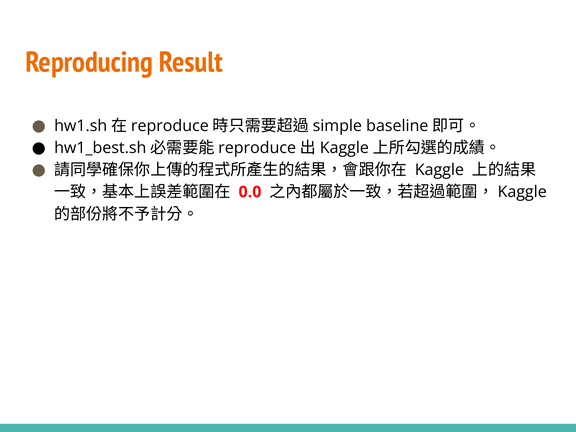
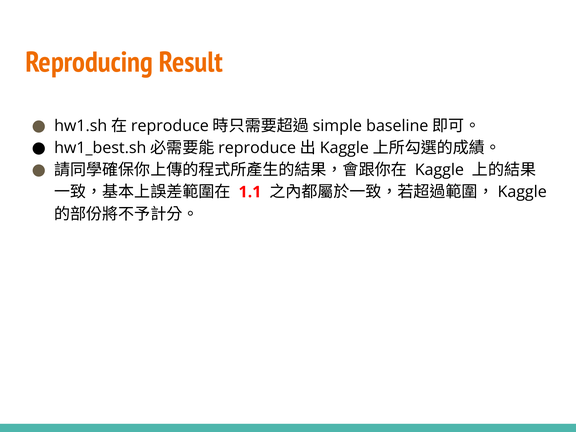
0.0: 0.0 -> 1.1
